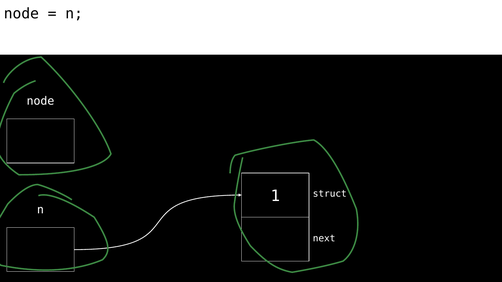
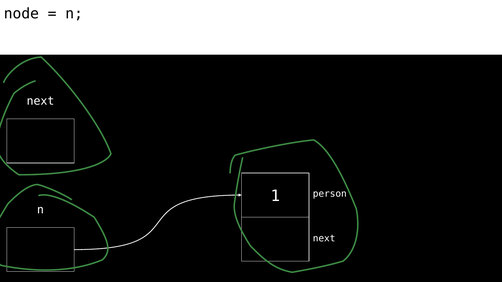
node at (40, 101): node -> next
struct: struct -> person
